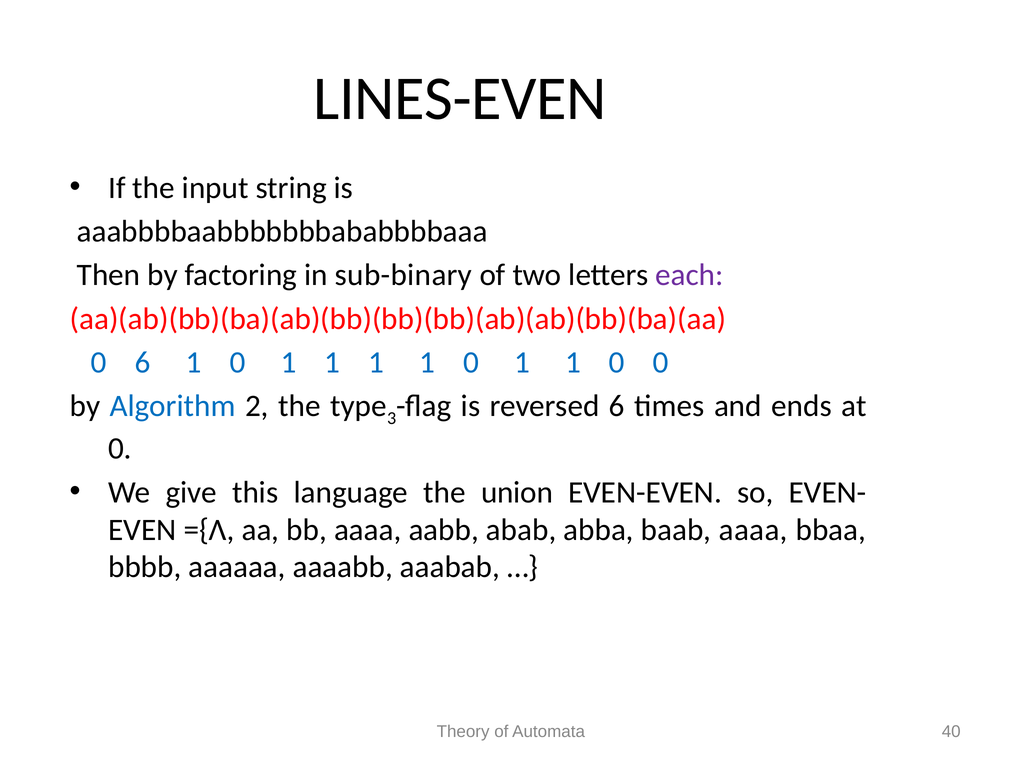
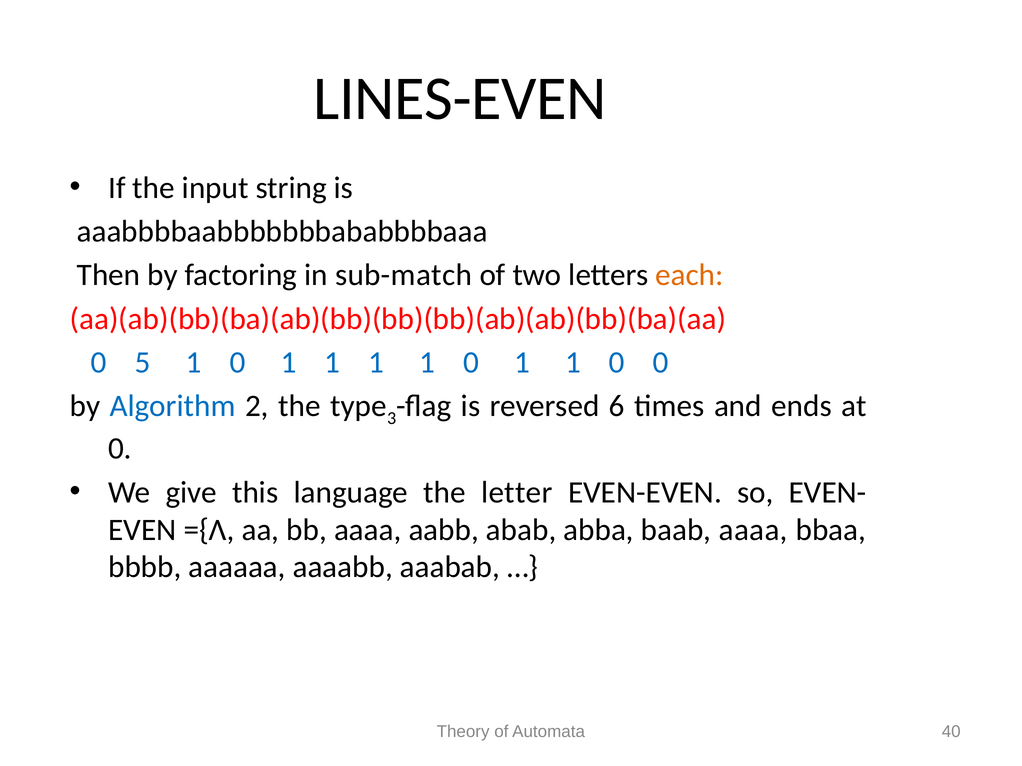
sub-binary: sub-binary -> sub-match
each colour: purple -> orange
0 6: 6 -> 5
union: union -> letter
